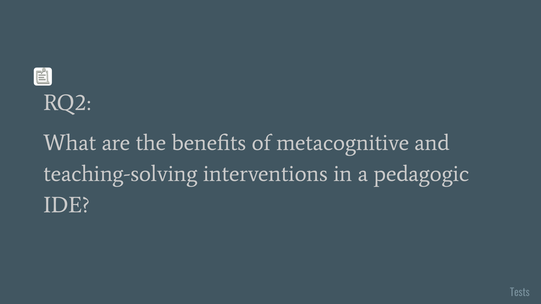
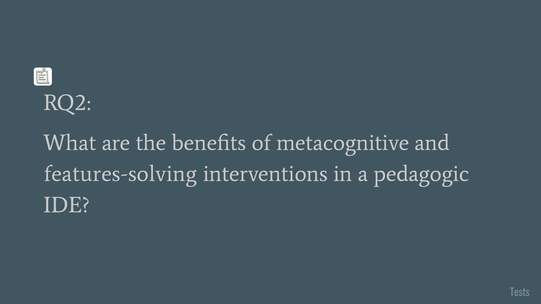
teaching-solving: teaching-solving -> features-solving
